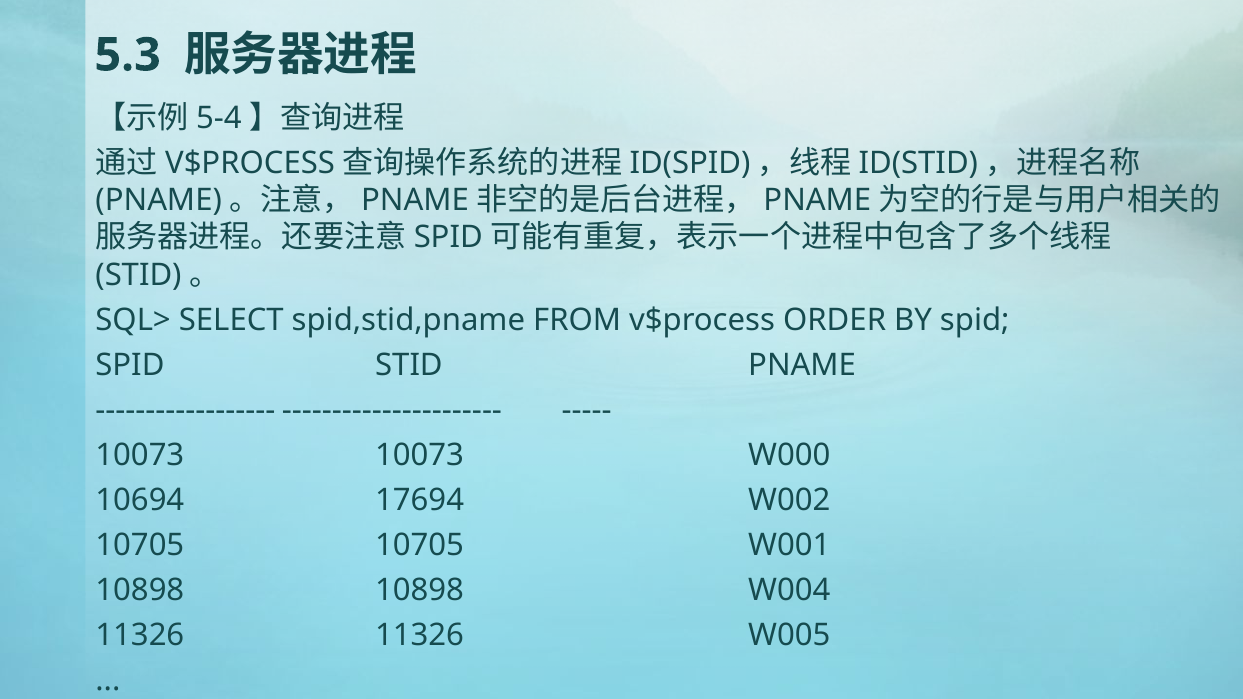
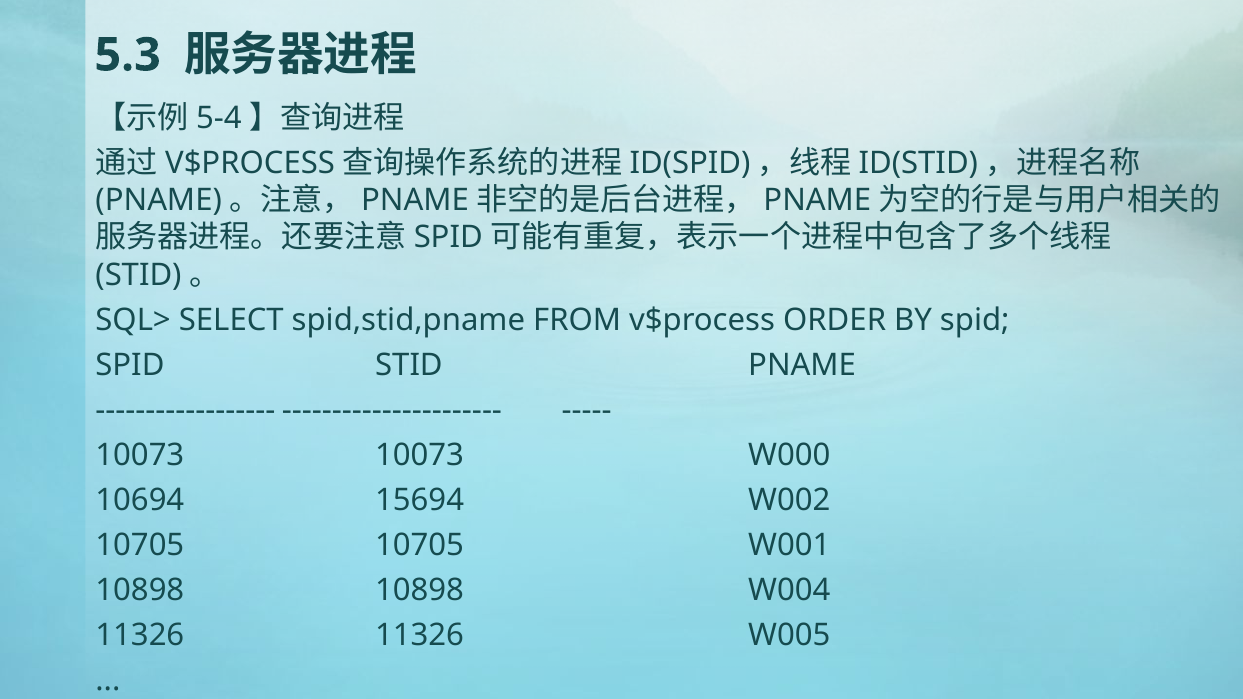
17694: 17694 -> 15694
